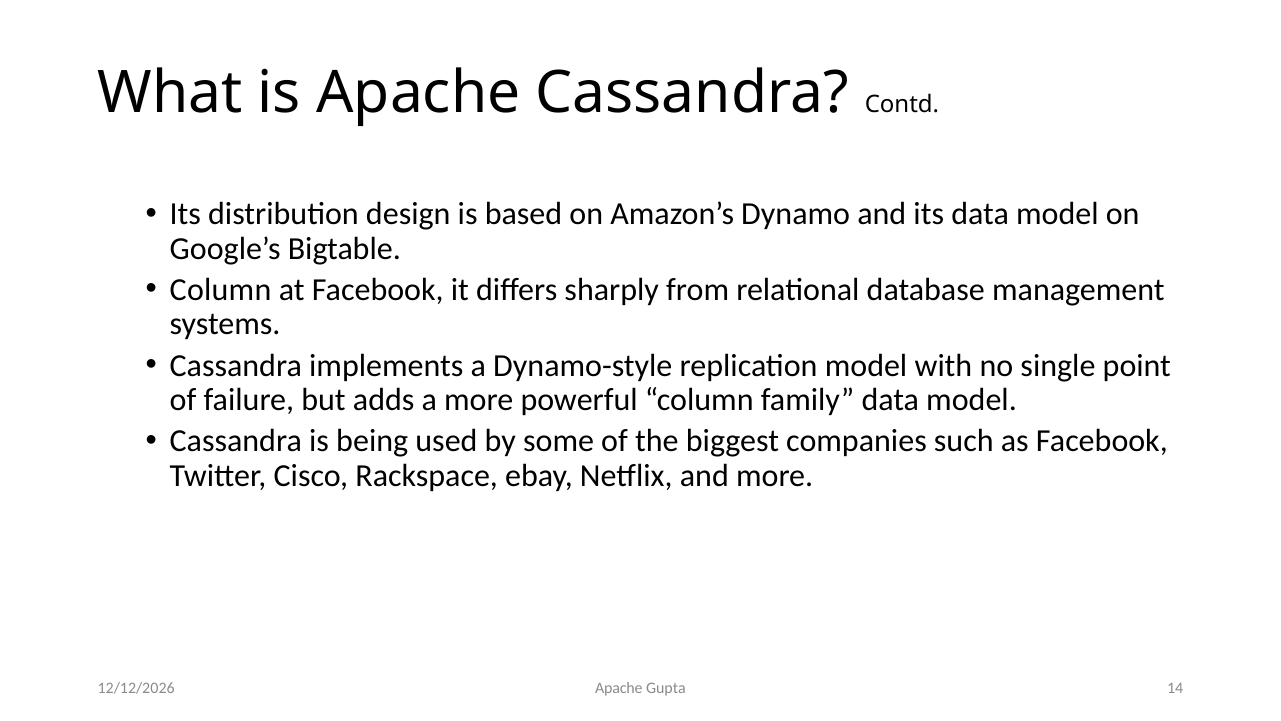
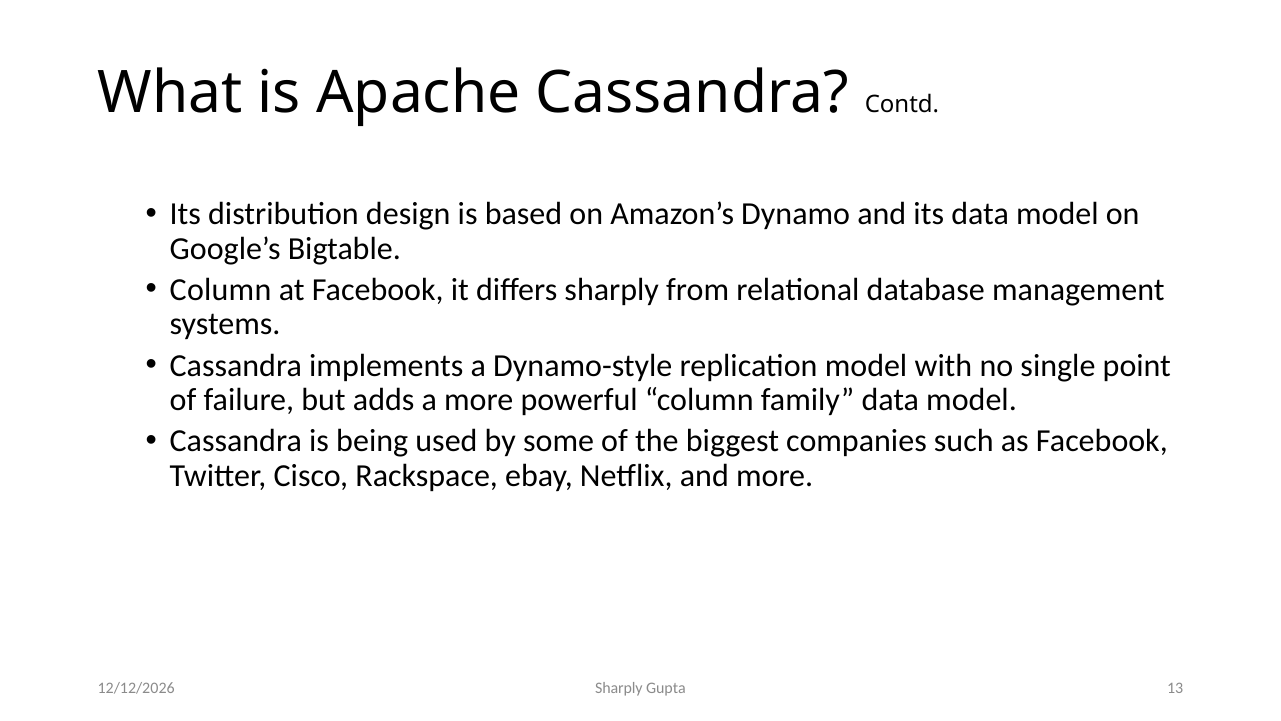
Apache at (619, 688): Apache -> Sharply
14: 14 -> 13
